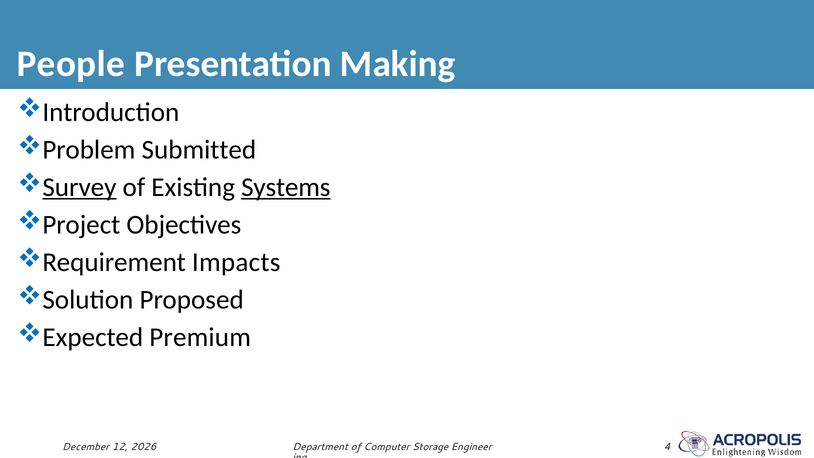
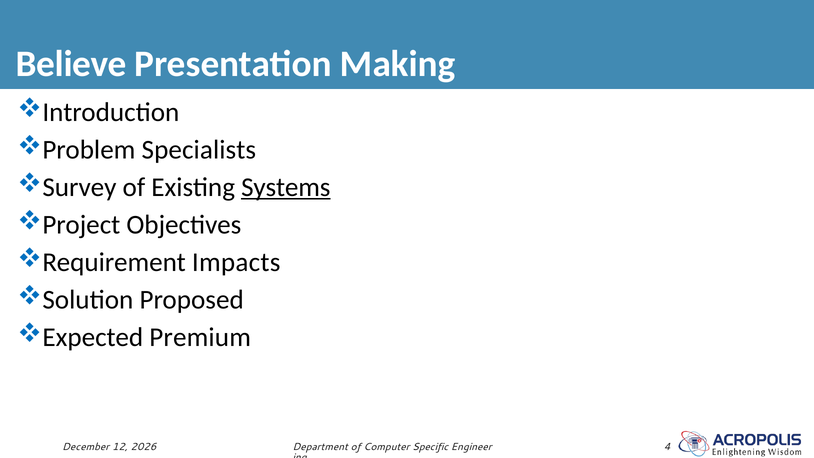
People: People -> Believe
Submitted: Submitted -> Specialists
Survey underline: present -> none
Storage: Storage -> Specific
